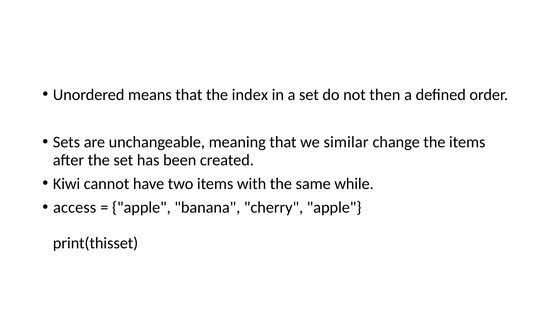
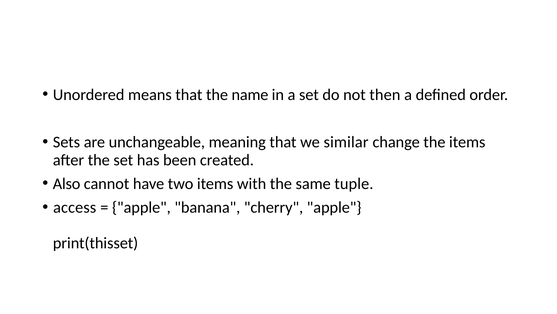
index: index -> name
Kiwi: Kiwi -> Also
while: while -> tuple
